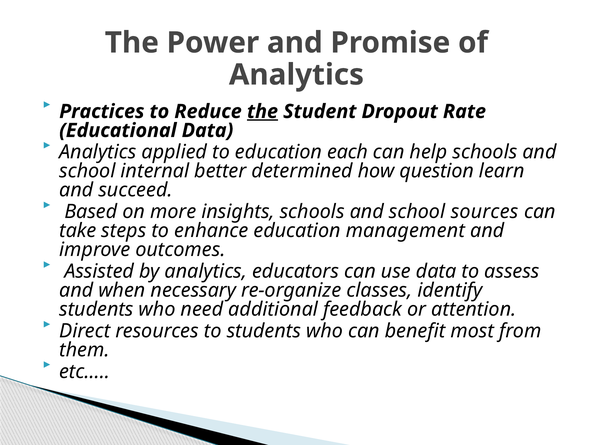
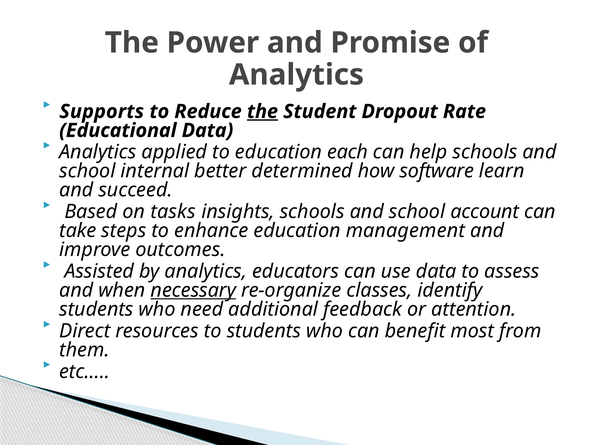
Practices: Practices -> Supports
question: question -> software
more: more -> tasks
sources: sources -> account
necessary underline: none -> present
